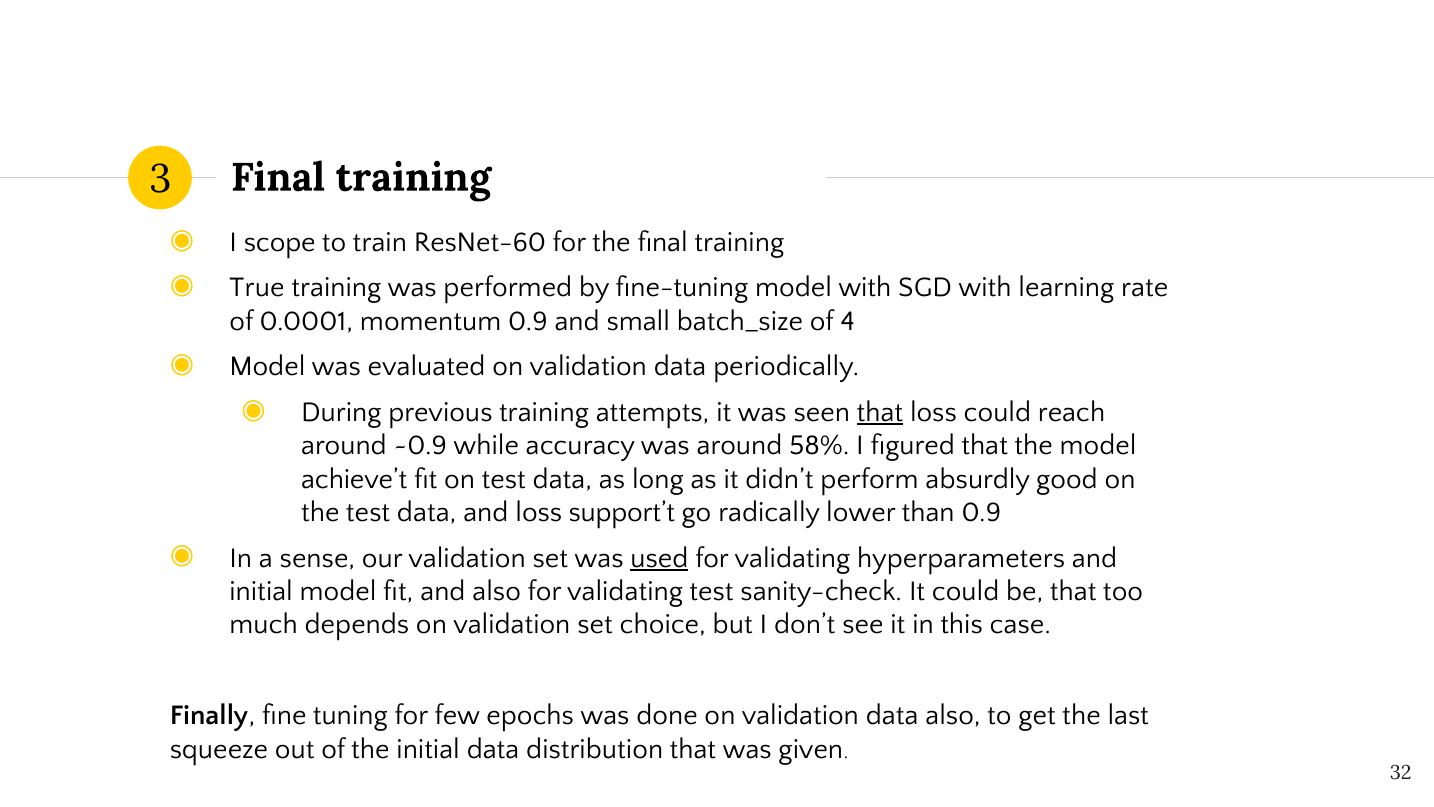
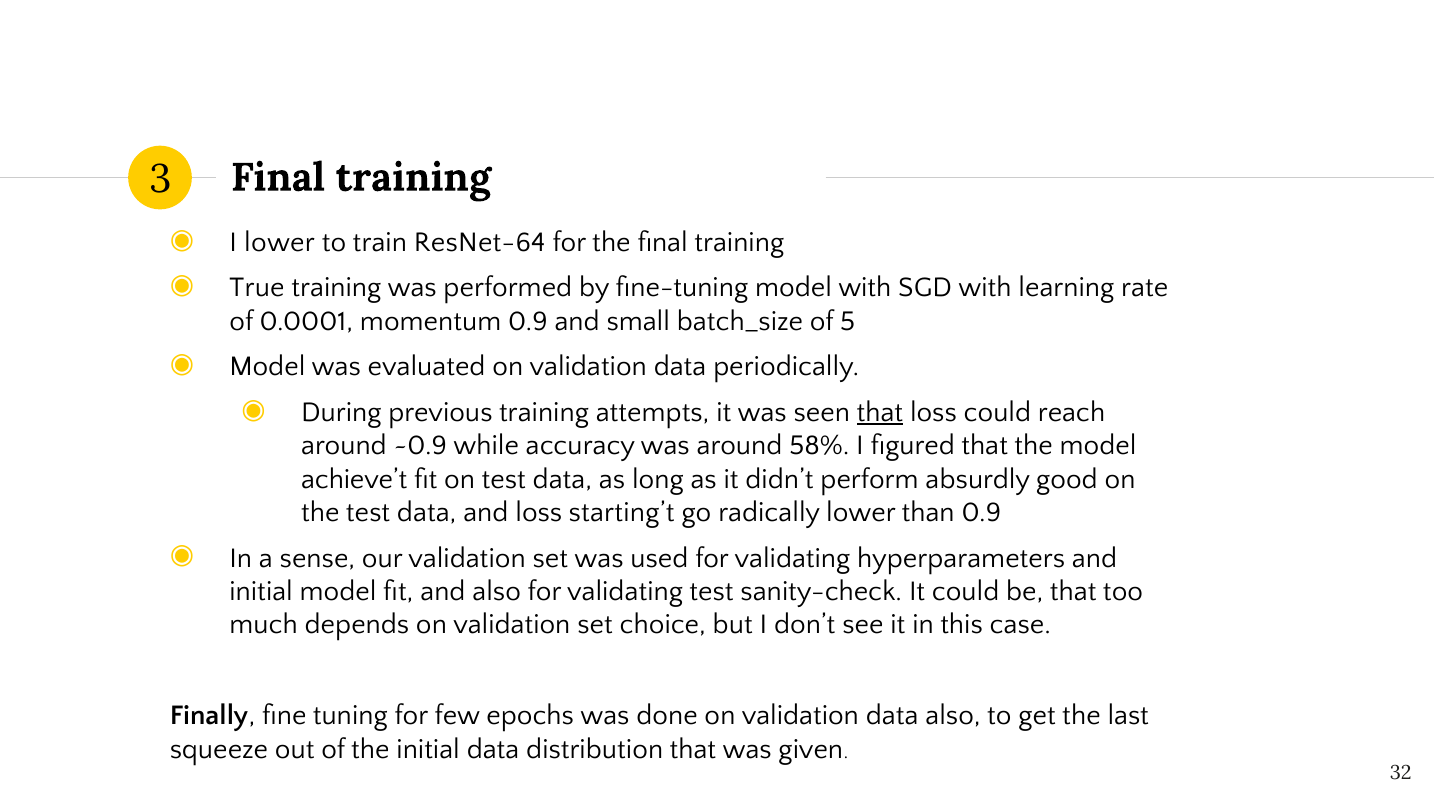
I scope: scope -> lower
ResNet-60: ResNet-60 -> ResNet-64
4: 4 -> 5
support’t: support’t -> starting’t
used underline: present -> none
